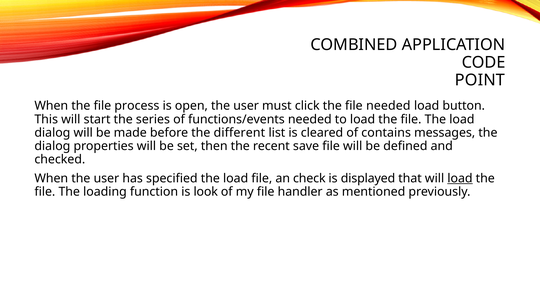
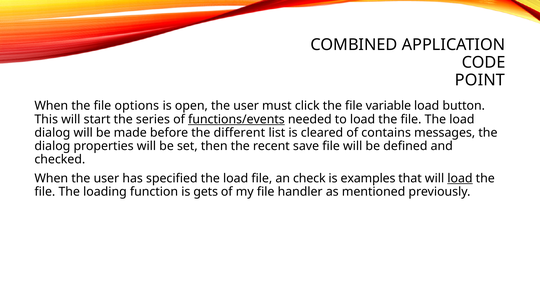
process: process -> options
file needed: needed -> variable
functions/events underline: none -> present
displayed: displayed -> examples
look: look -> gets
